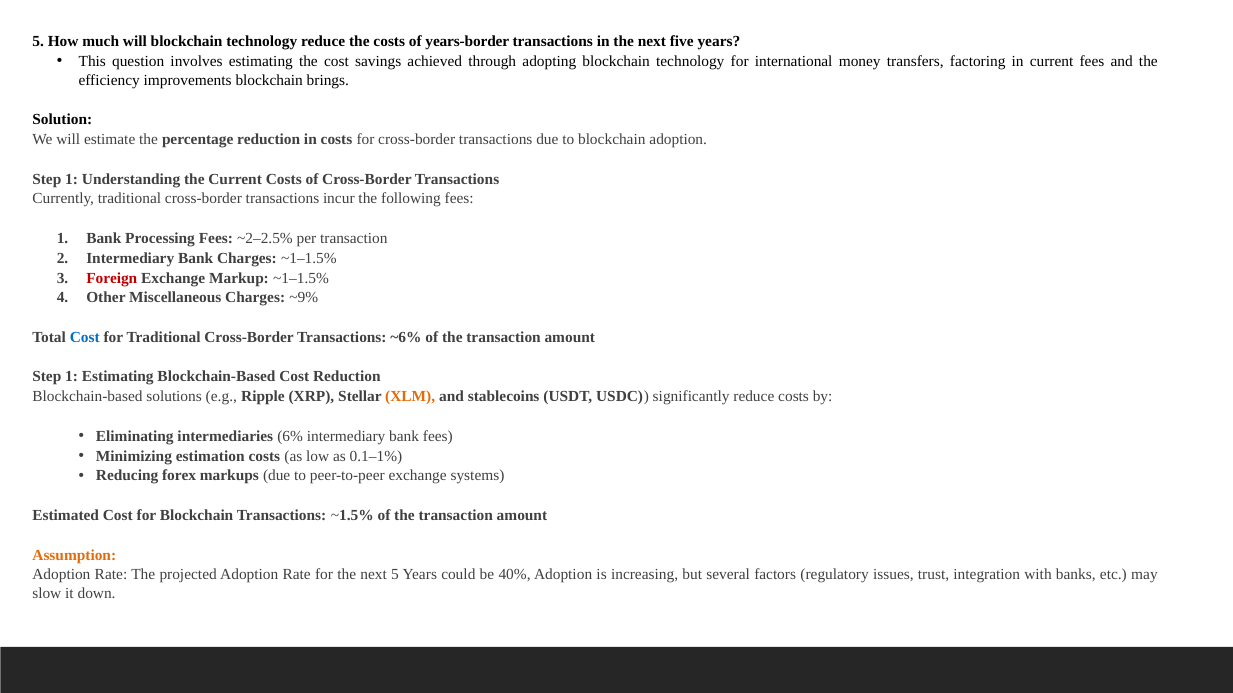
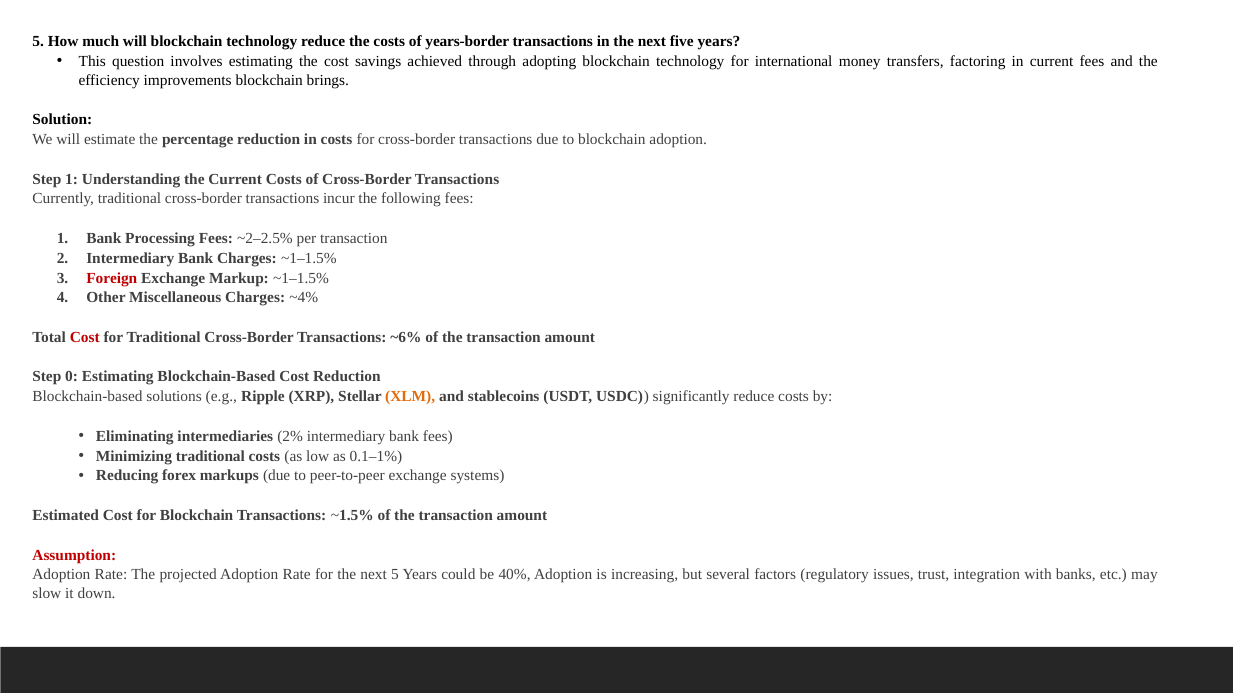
~9%: ~9% -> ~4%
Cost at (85, 338) colour: blue -> red
1 at (72, 377): 1 -> 0
6%: 6% -> 2%
Minimizing estimation: estimation -> traditional
Assumption colour: orange -> red
